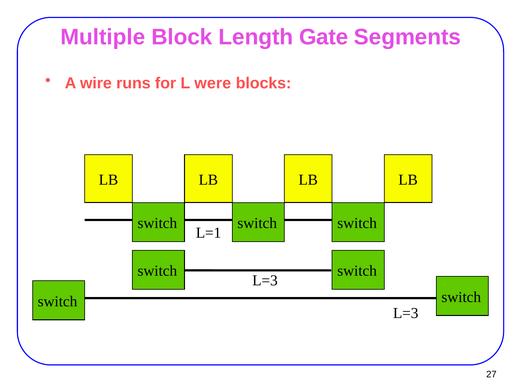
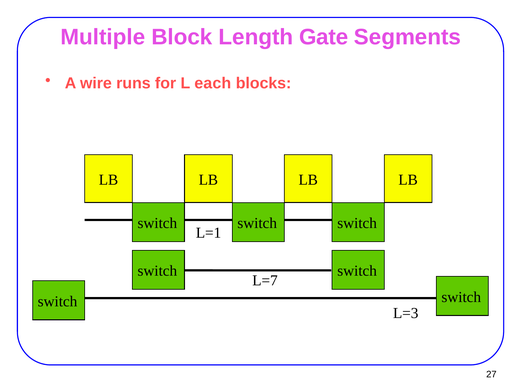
were: were -> each
L=3 at (265, 280): L=3 -> L=7
